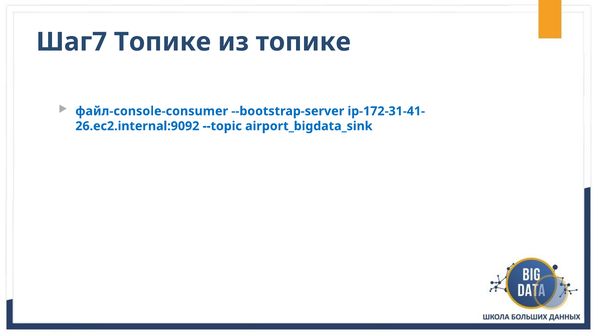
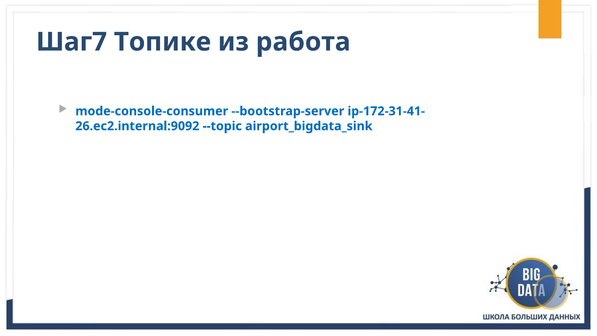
из топике: топике -> работа
файл-console-consumer: файл-console-consumer -> mode-console-consumer
